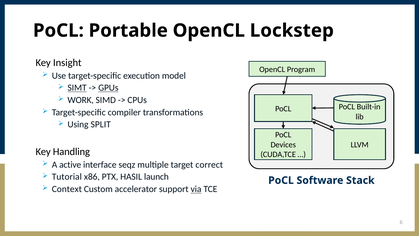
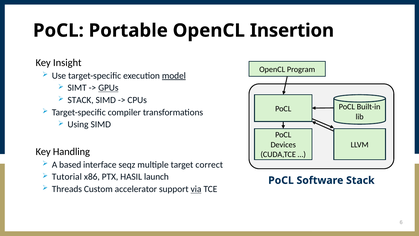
Lockstep: Lockstep -> Insertion
model underline: none -> present
SIMT underline: present -> none
WORK at (81, 100): WORK -> STACK
Using SPLIT: SPLIT -> SIMD
active: active -> based
Context: Context -> Threads
